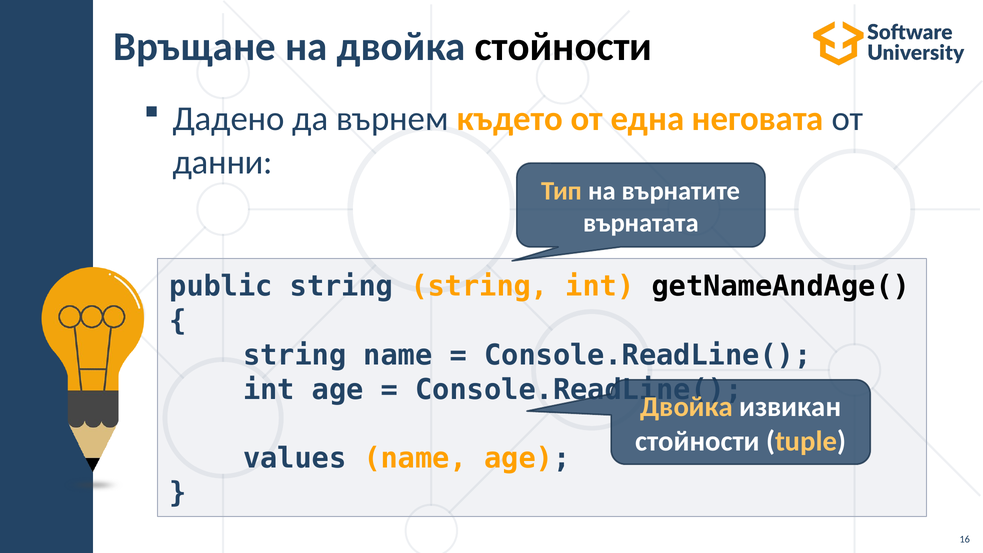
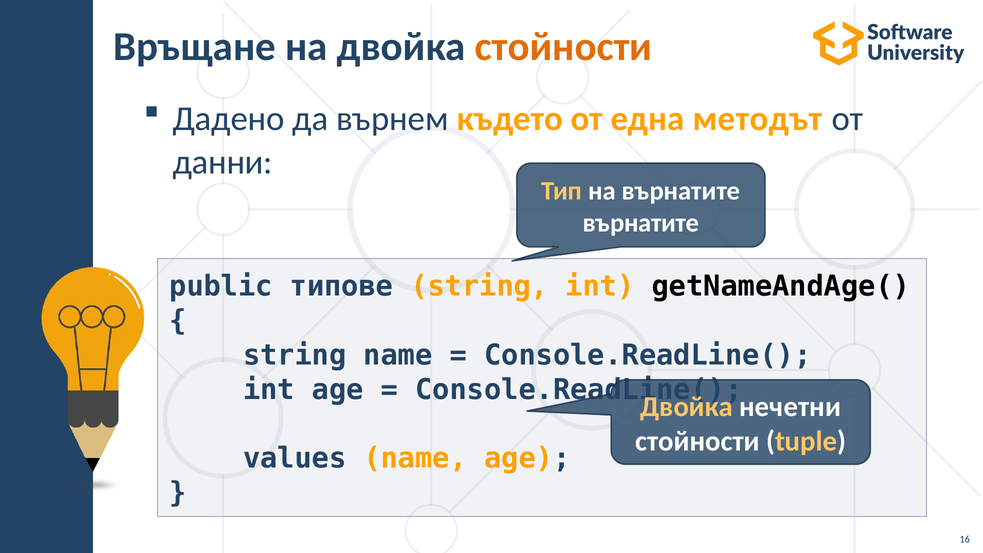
стойности at (563, 47) colour: black -> orange
неговата: неговата -> методът
върнатата at (641, 223): върнатата -> върнатите
public string: string -> типове
извикан: извикан -> нечетни
